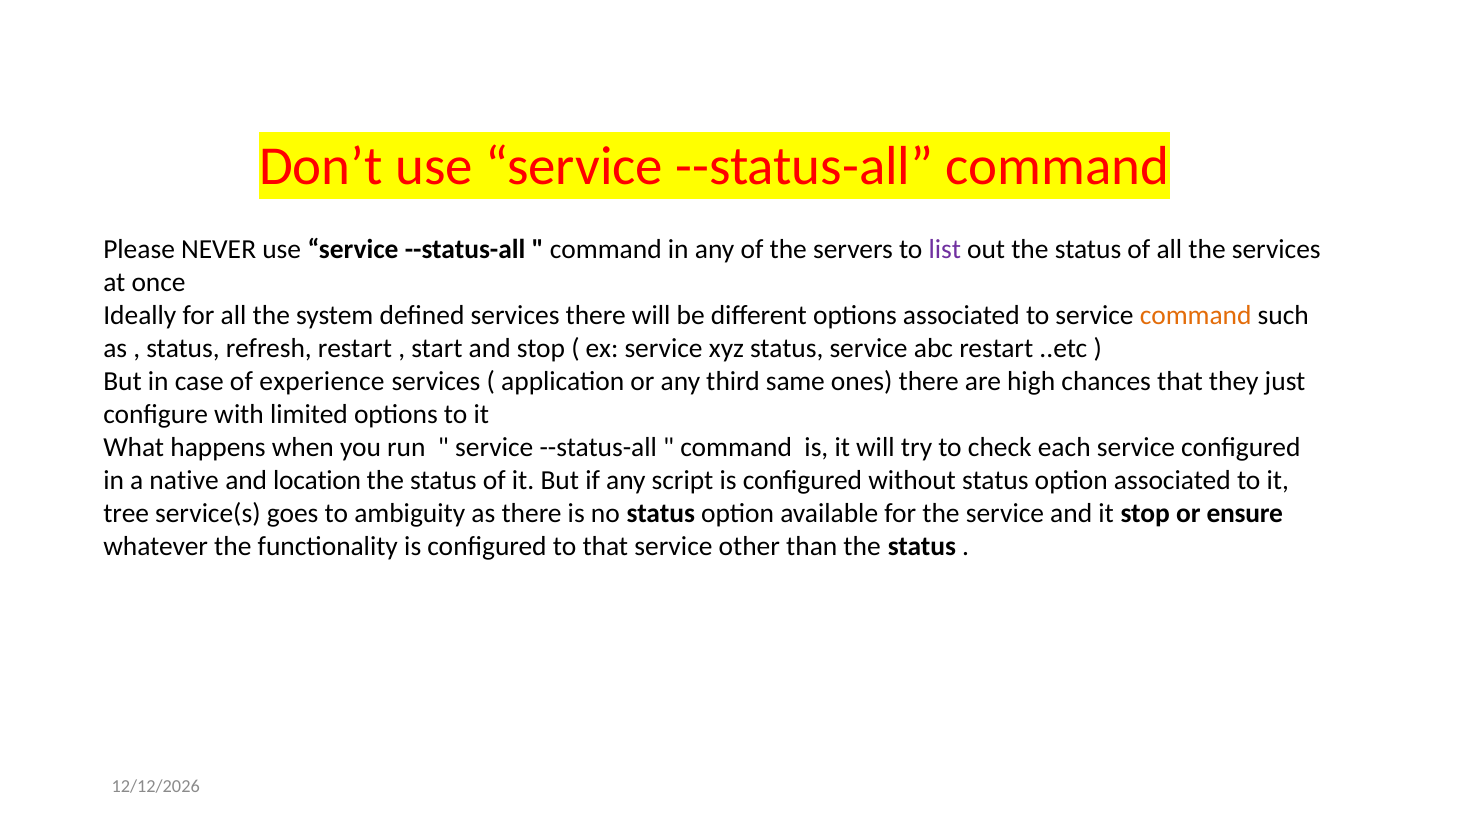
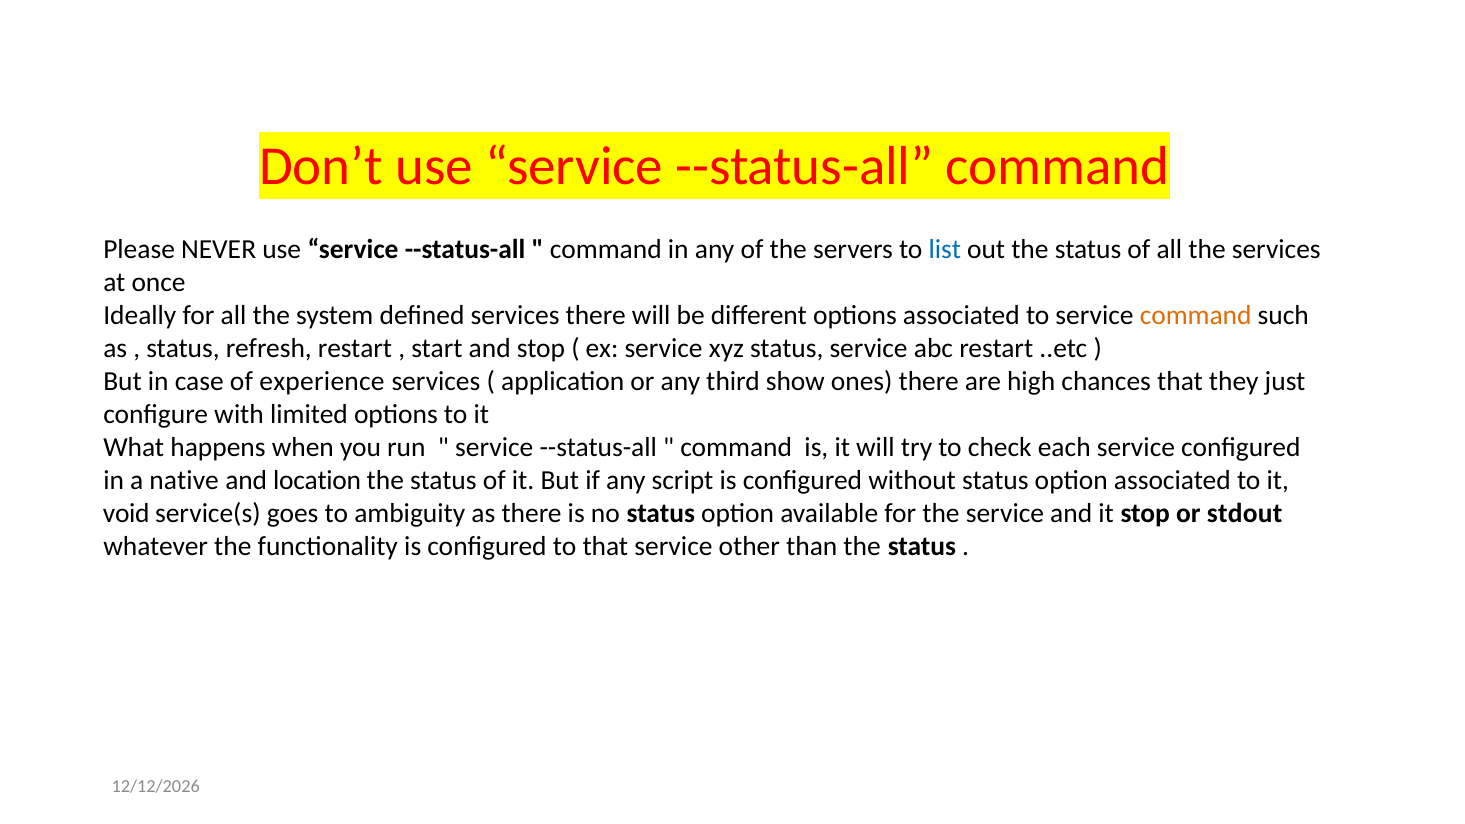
list colour: purple -> blue
same: same -> show
tree: tree -> void
ensure: ensure -> stdout
